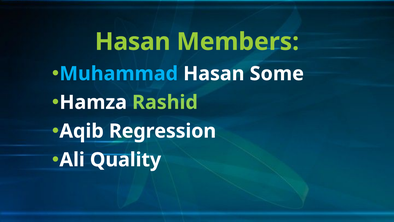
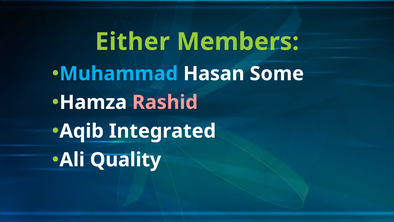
Hasan at (133, 42): Hasan -> Either
Rashid colour: light green -> pink
Regression: Regression -> Integrated
